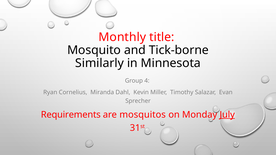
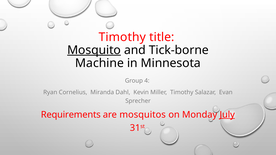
Monthly at (122, 37): Monthly -> Timothy
Mosquito underline: none -> present
Similarly: Similarly -> Machine
